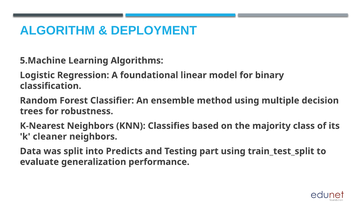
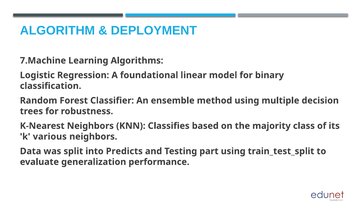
5.Machine: 5.Machine -> 7.Machine
cleaner: cleaner -> various
